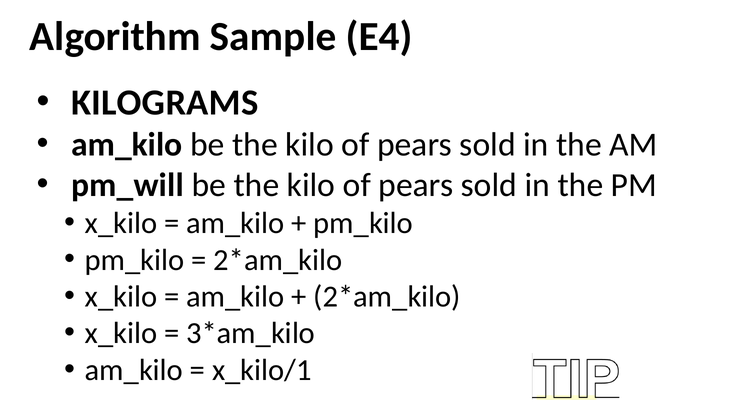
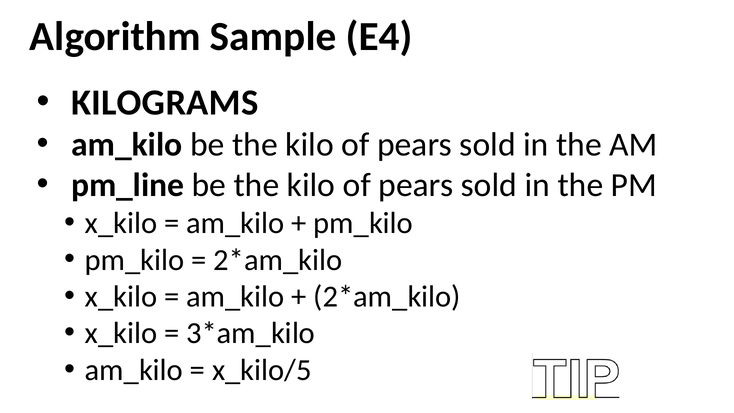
pm_will: pm_will -> pm_line
x_kilo/1: x_kilo/1 -> x_kilo/5
